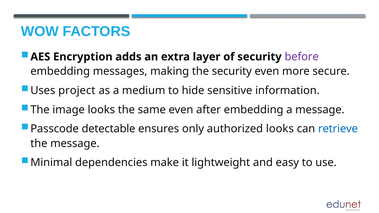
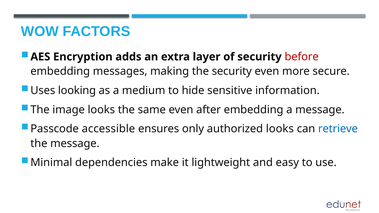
before colour: purple -> red
project: project -> looking
detectable: detectable -> accessible
